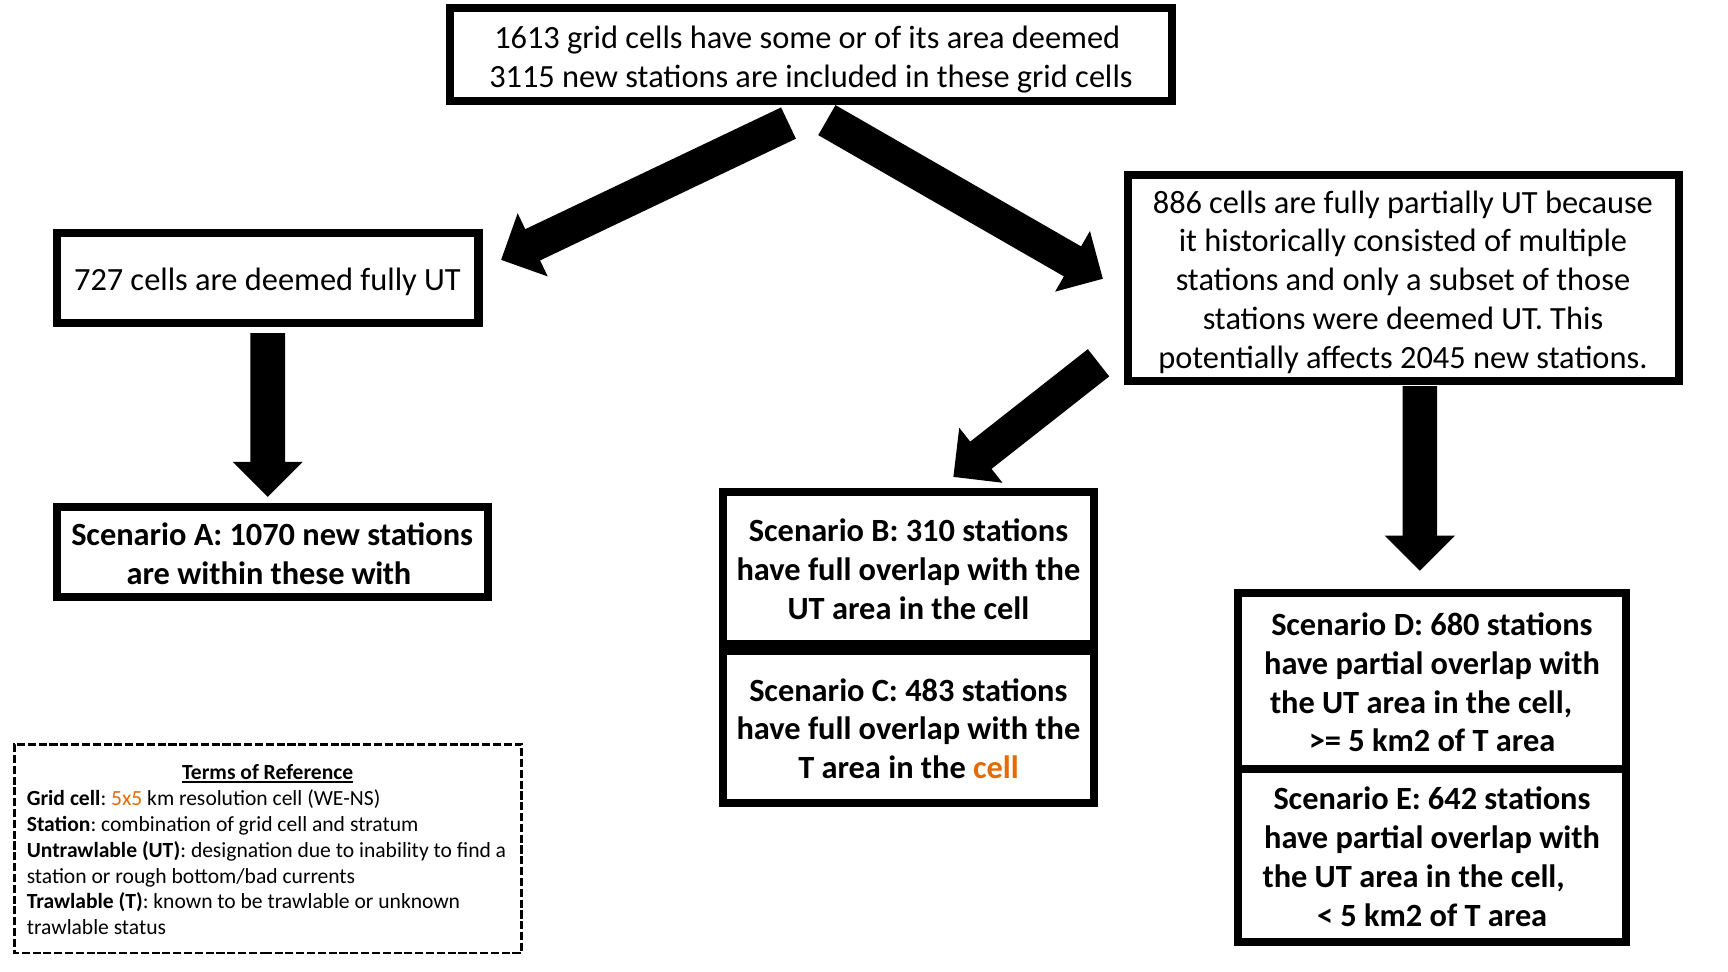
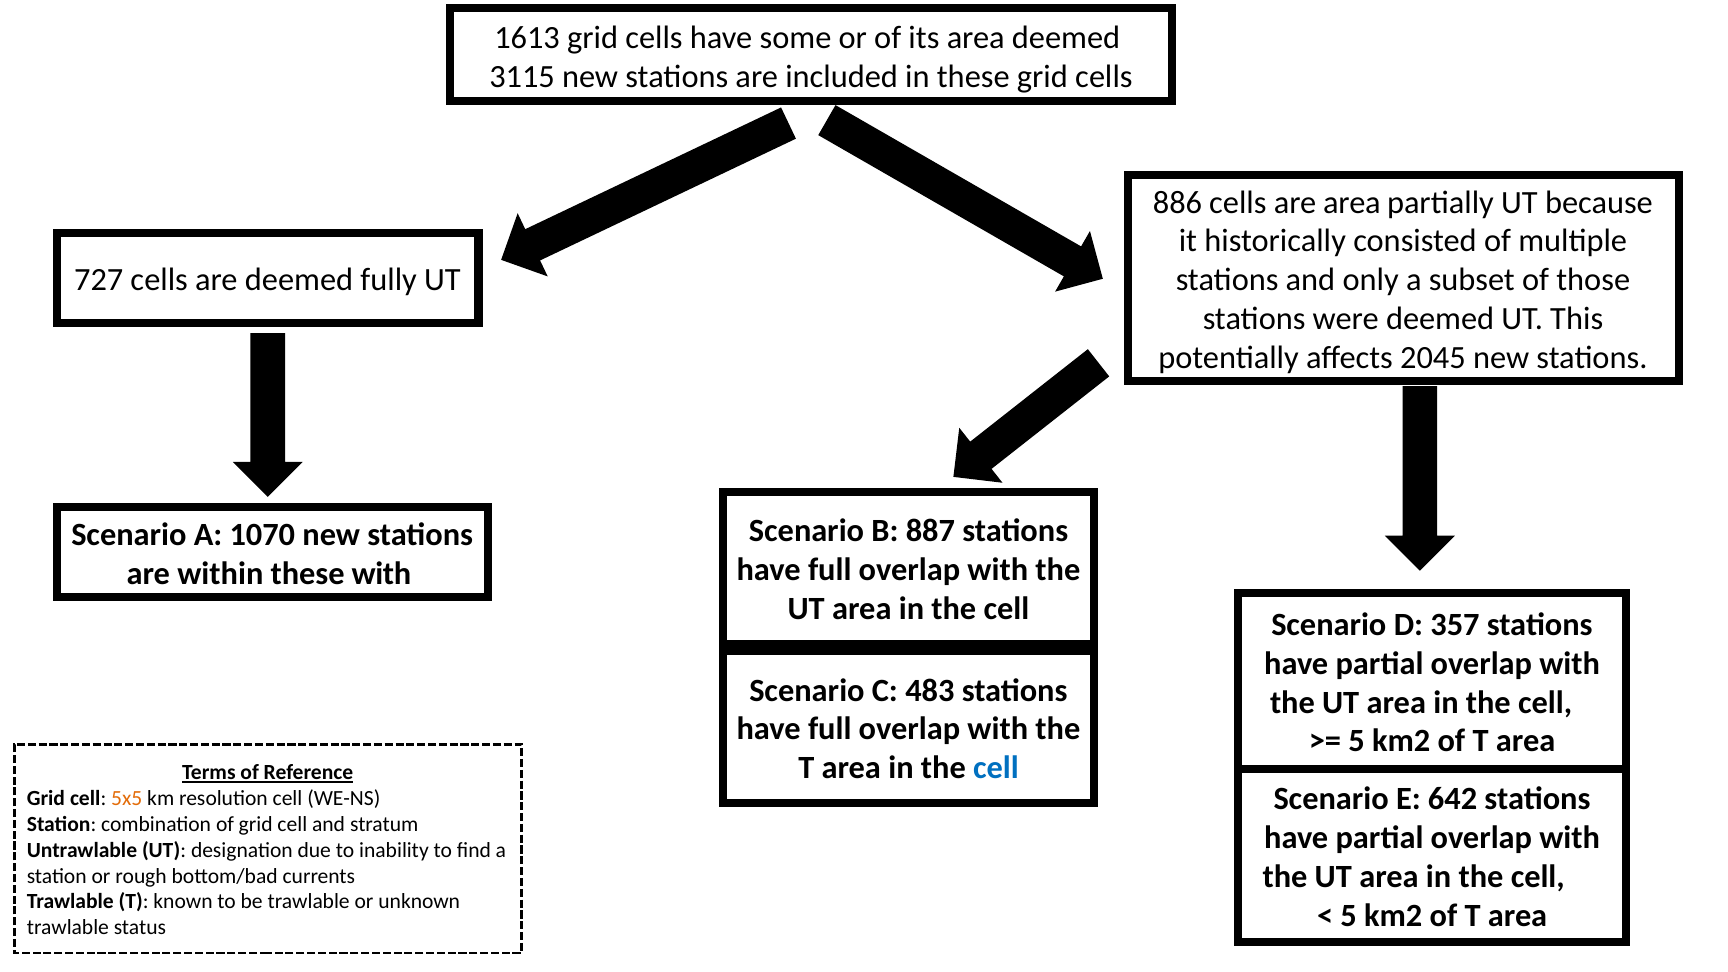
are fully: fully -> area
310: 310 -> 887
680: 680 -> 357
cell at (996, 768) colour: orange -> blue
